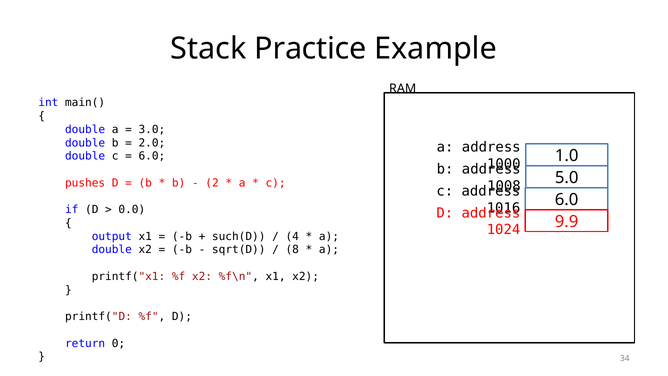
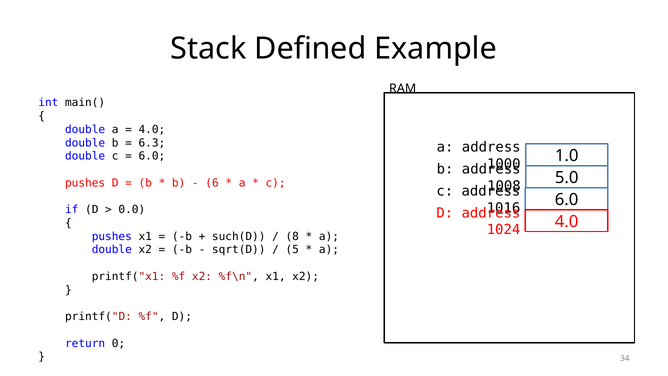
Practice: Practice -> Defined
3.0 at (152, 129): 3.0 -> 4.0
2.0: 2.0 -> 6.3
2: 2 -> 6
9.9 at (567, 222): 9.9 -> 4.0
output at (112, 236): output -> pushes
4: 4 -> 8
8: 8 -> 5
